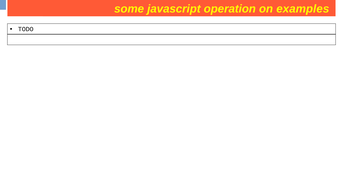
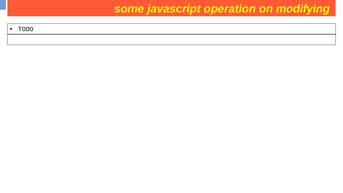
examples: examples -> modifying
